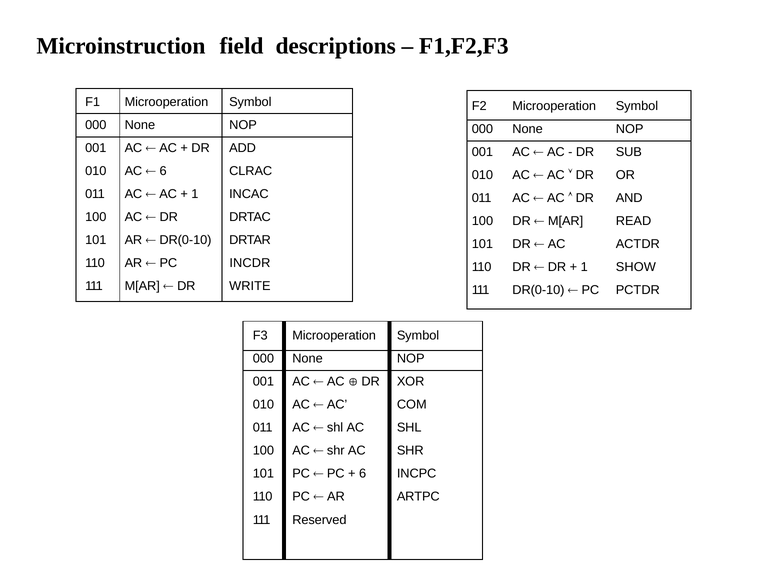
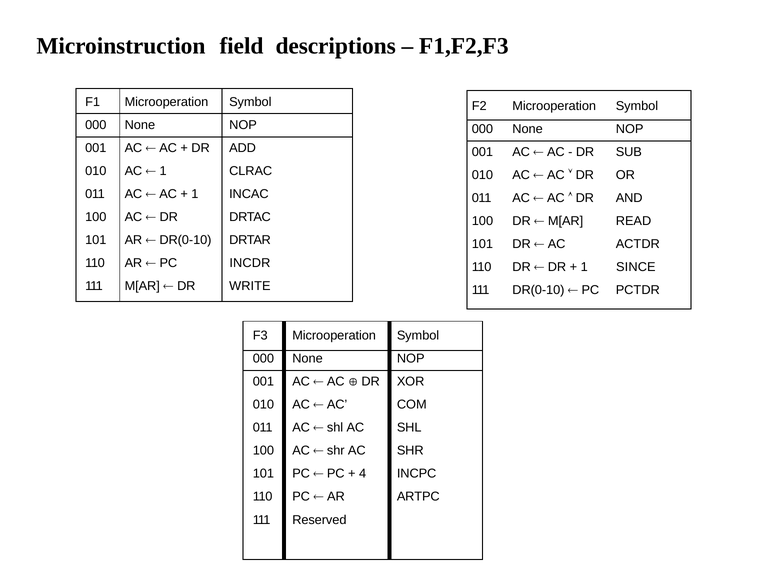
6 at (163, 171): 6 -> 1
SHOW: SHOW -> SINCE
6 at (363, 474): 6 -> 4
